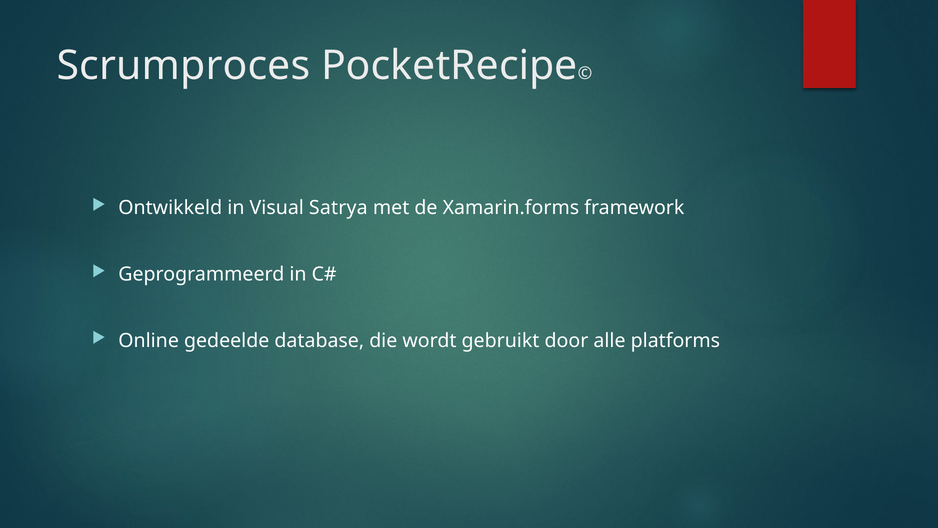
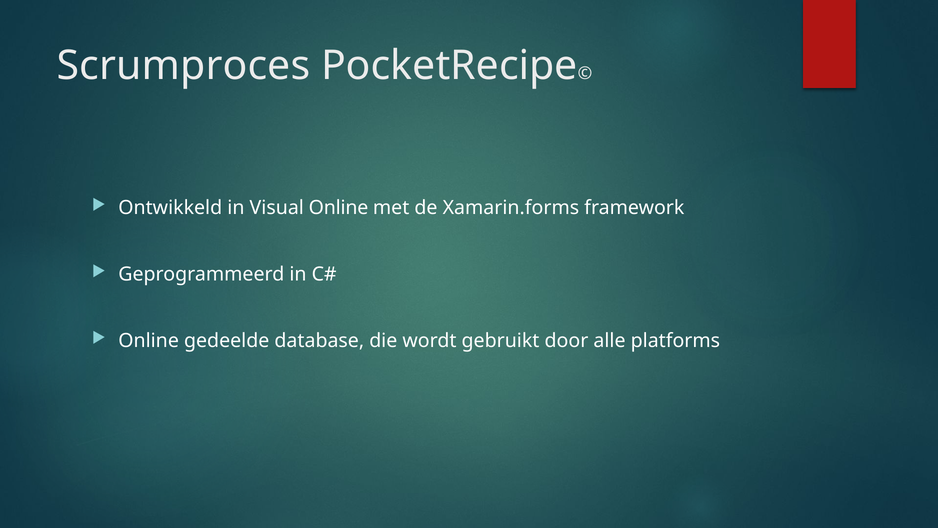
Visual Satrya: Satrya -> Online
